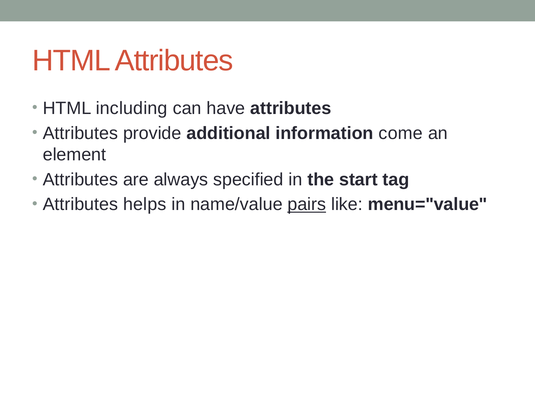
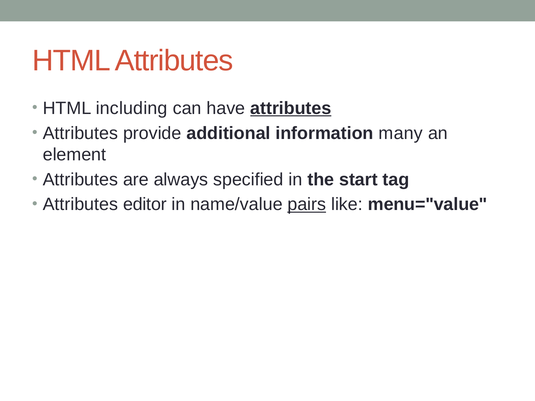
attributes at (291, 108) underline: none -> present
come: come -> many
helps: helps -> editor
